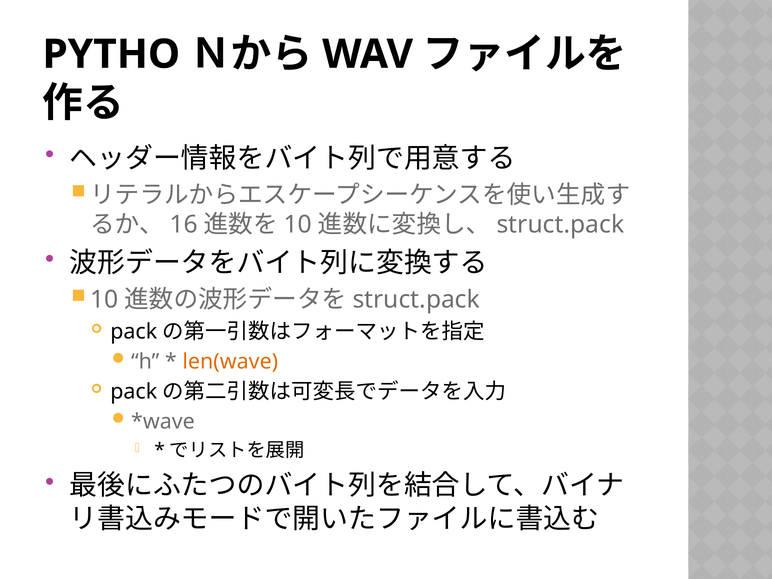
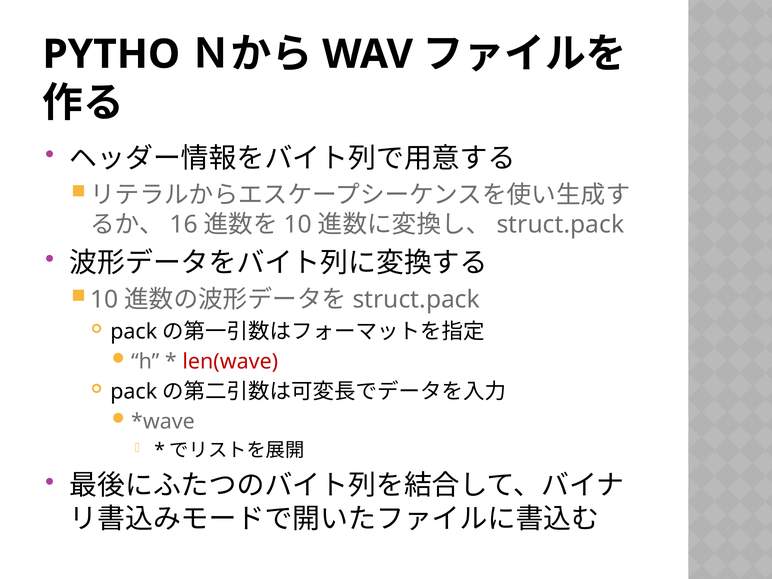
len(wave colour: orange -> red
